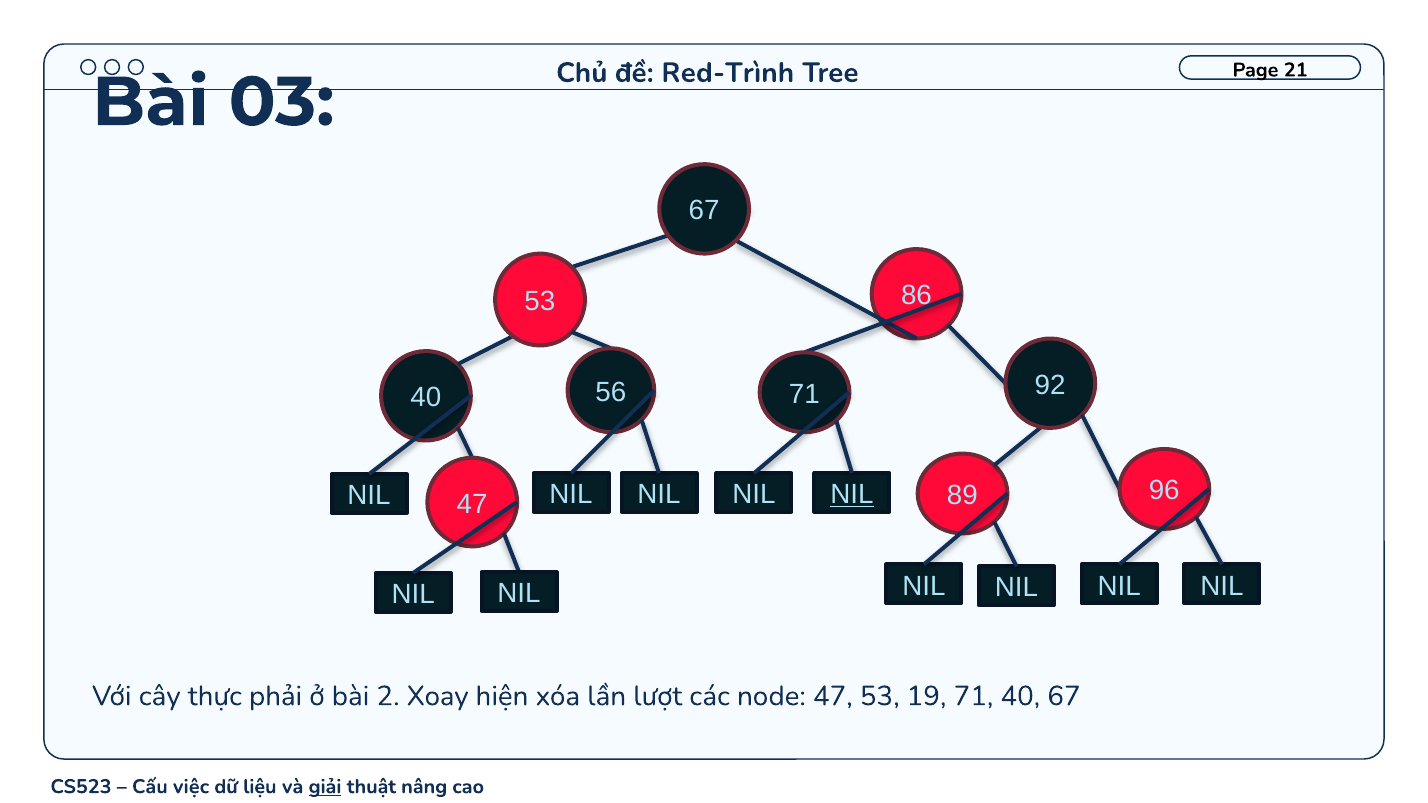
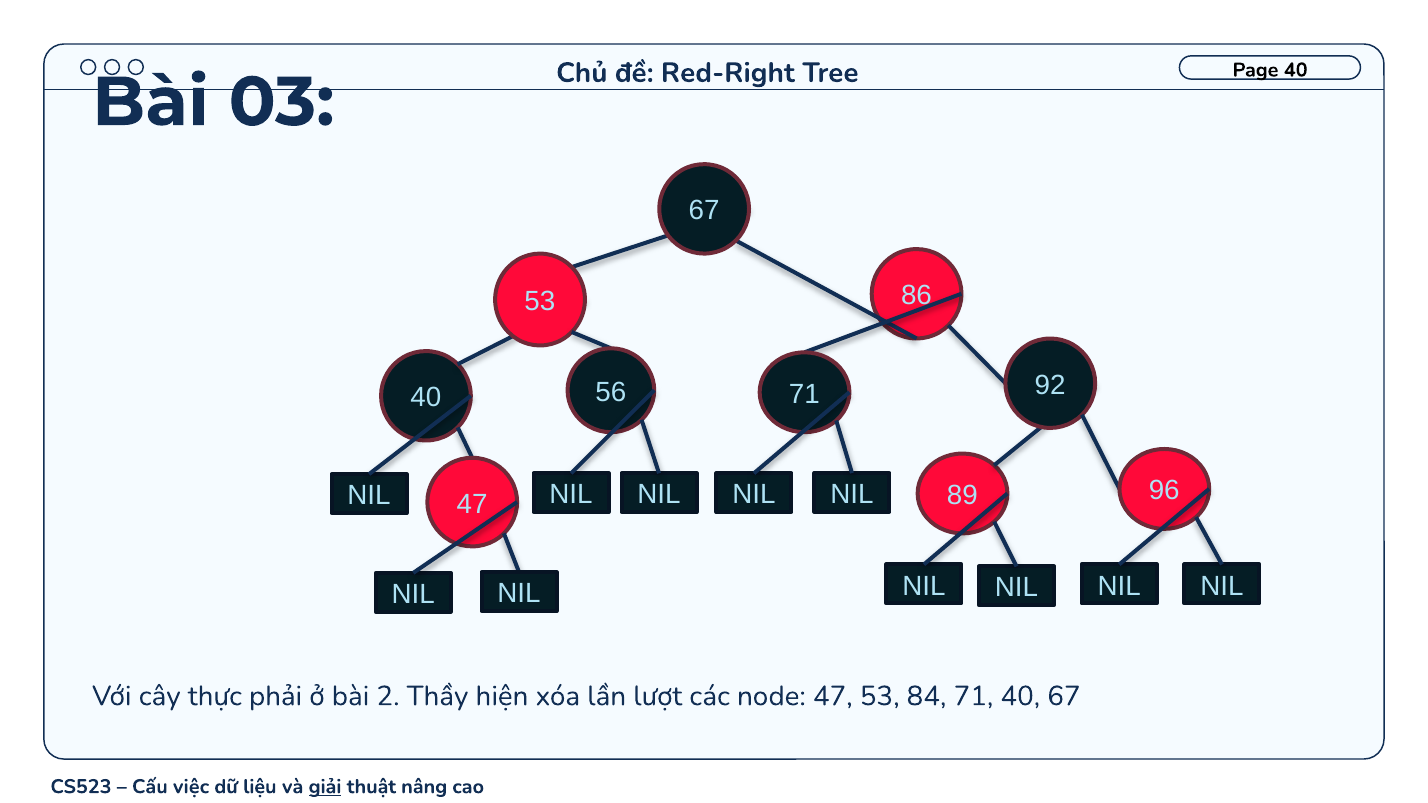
Red-Trình: Red-Trình -> Red-Right
Page 21: 21 -> 40
NIL at (852, 495) underline: present -> none
Xoay: Xoay -> Thầy
19: 19 -> 84
